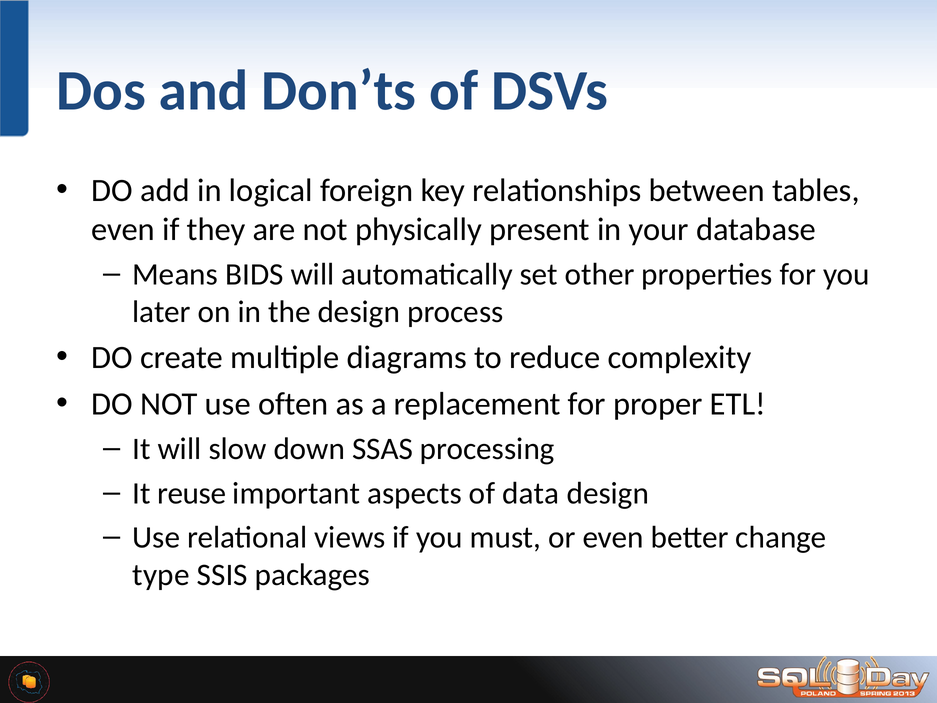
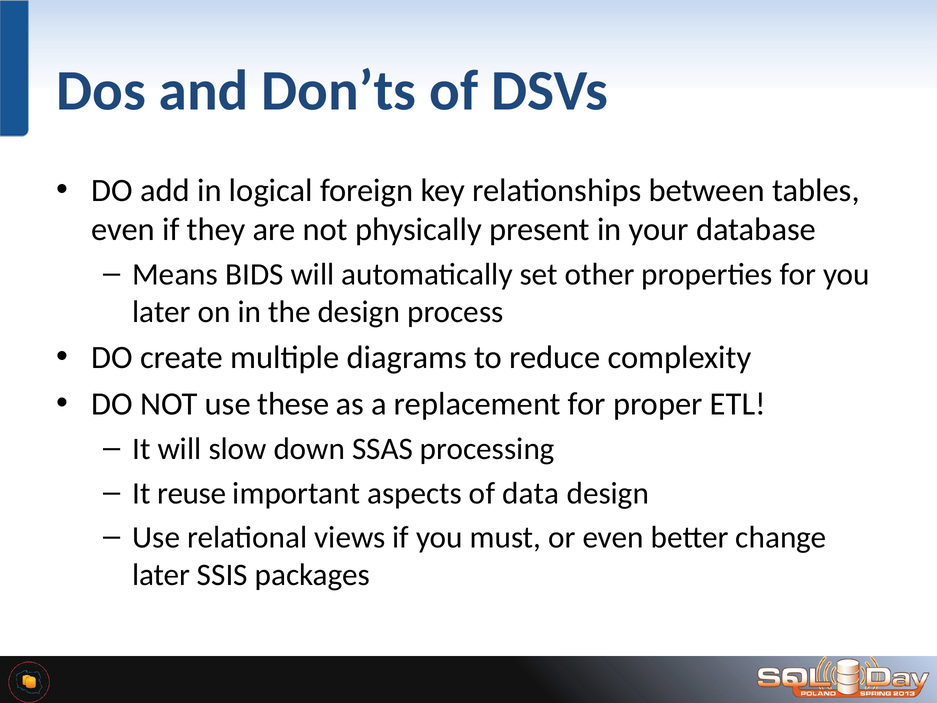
often: often -> these
type at (161, 575): type -> later
